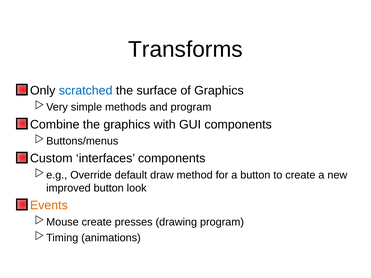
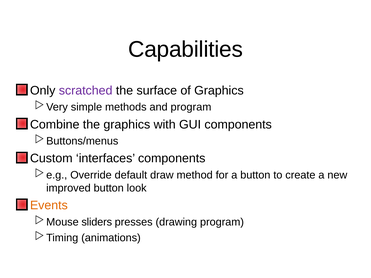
Transforms: Transforms -> Capabilities
scratched colour: blue -> purple
create at (97, 222): create -> sliders
